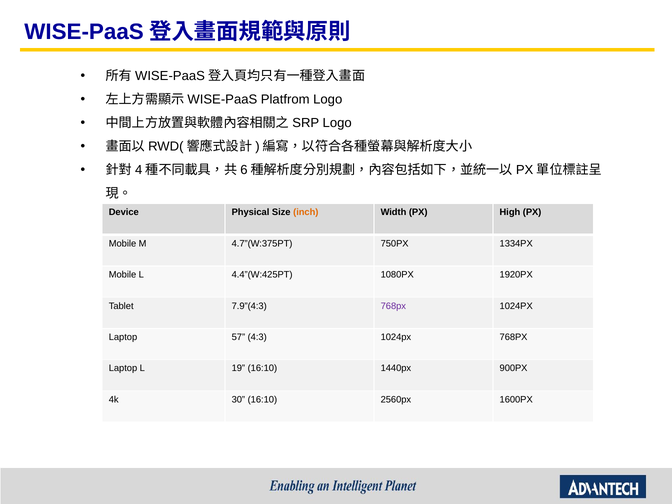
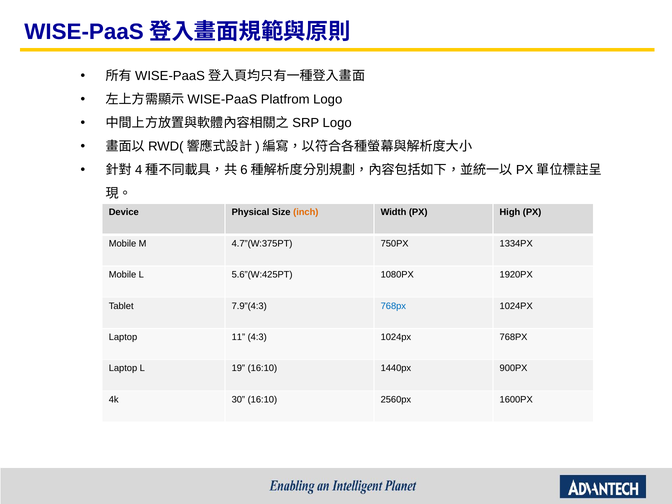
4.4”(W:425PT: 4.4”(W:425PT -> 5.6”(W:425PT
768px at (393, 306) colour: purple -> blue
57: 57 -> 11
